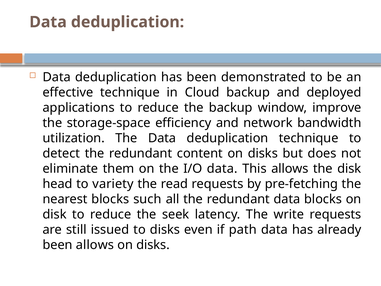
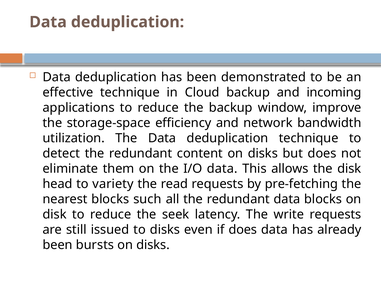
deployed: deployed -> incoming
if path: path -> does
been allows: allows -> bursts
